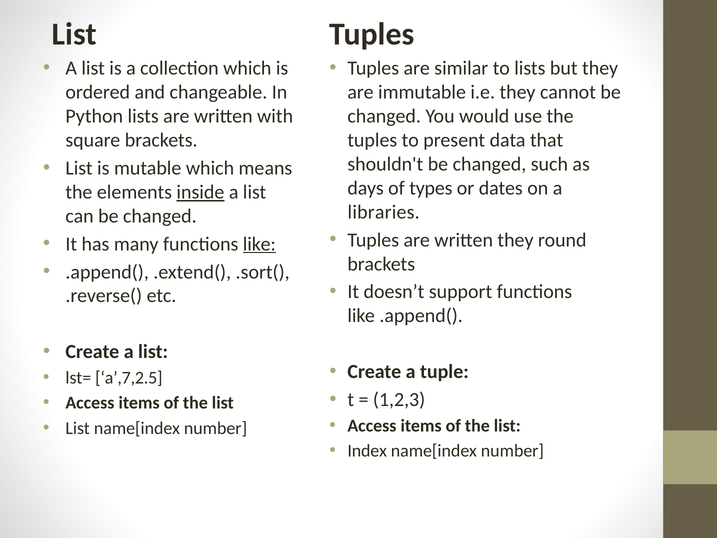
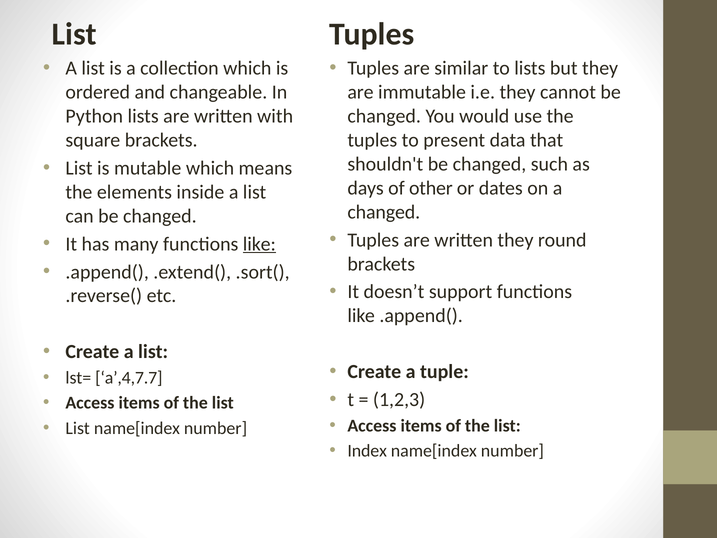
types: types -> other
inside underline: present -> none
libraries at (384, 212): libraries -> changed
a’,7,2.5: a’,7,2.5 -> a’,4,7.7
